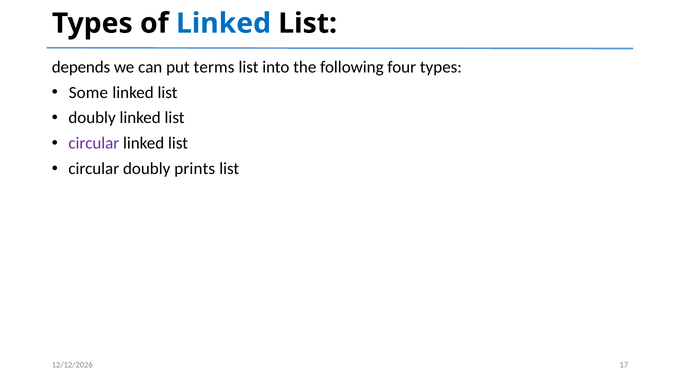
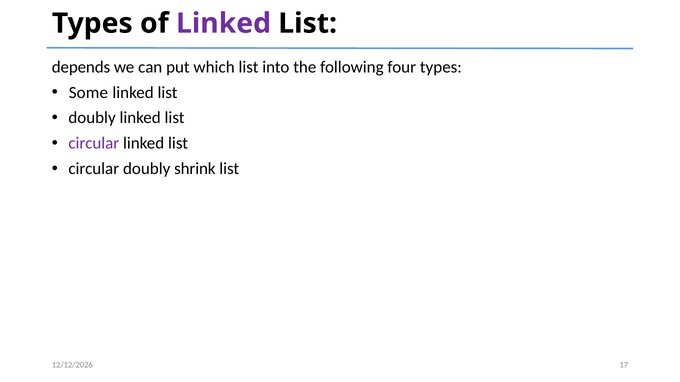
Linked at (224, 23) colour: blue -> purple
terms: terms -> which
prints: prints -> shrink
